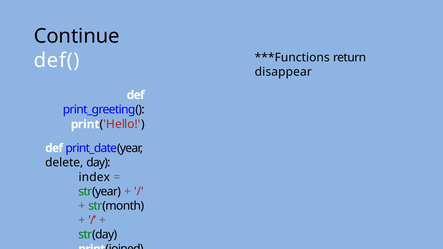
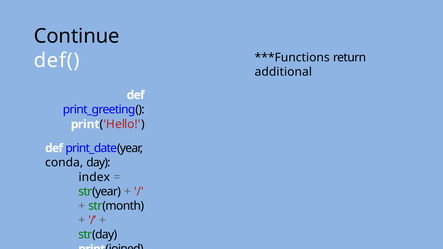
disappear: disappear -> additional
delete: delete -> conda
